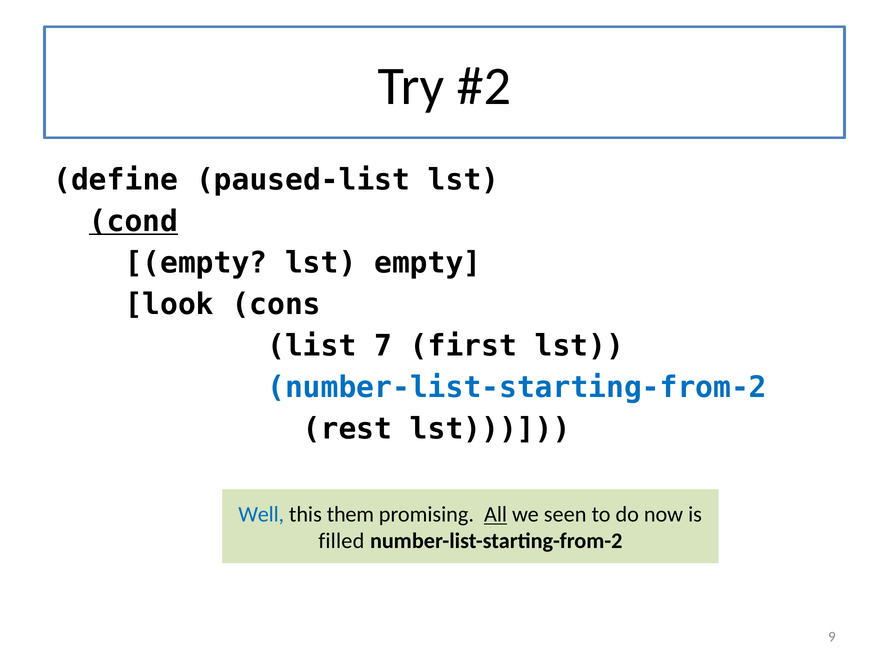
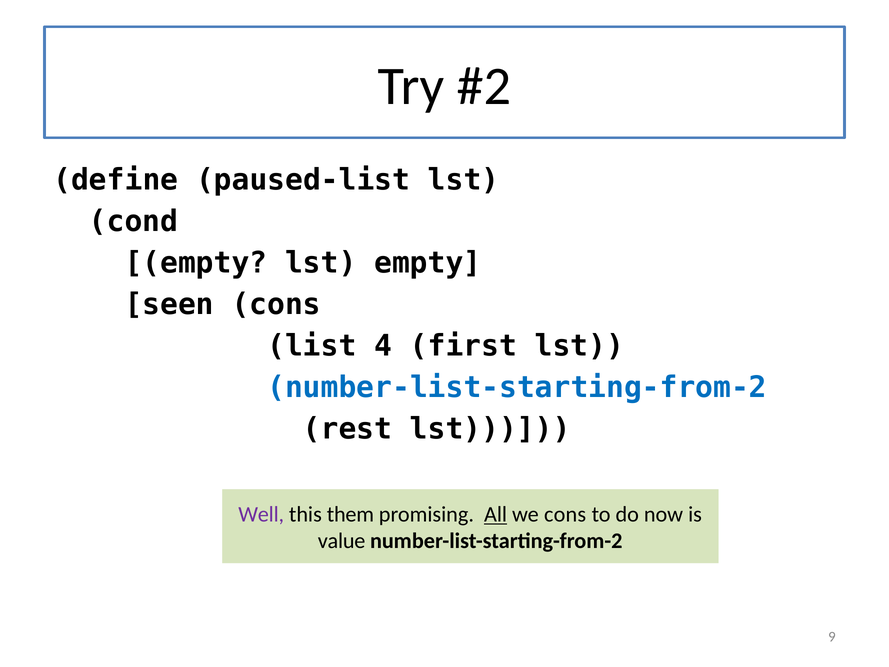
cond underline: present -> none
look: look -> seen
7: 7 -> 4
Well colour: blue -> purple
we seen: seen -> cons
filled: filled -> value
